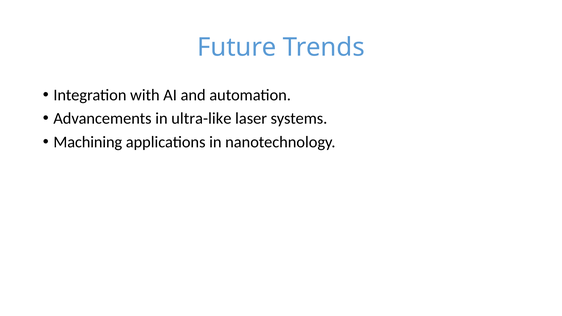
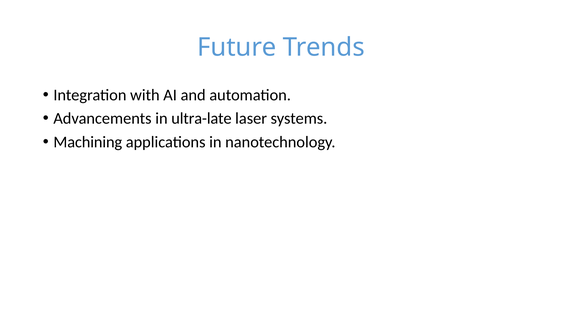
ultra-like: ultra-like -> ultra-late
